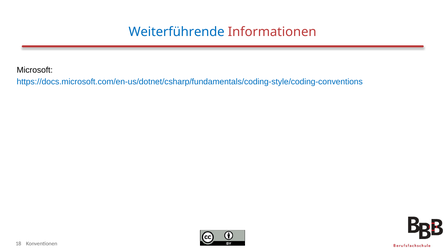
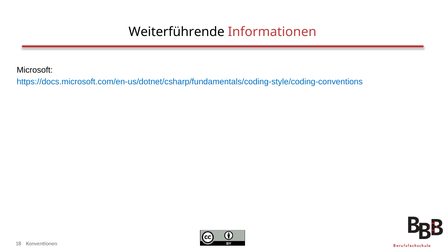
Weiterführende colour: blue -> black
